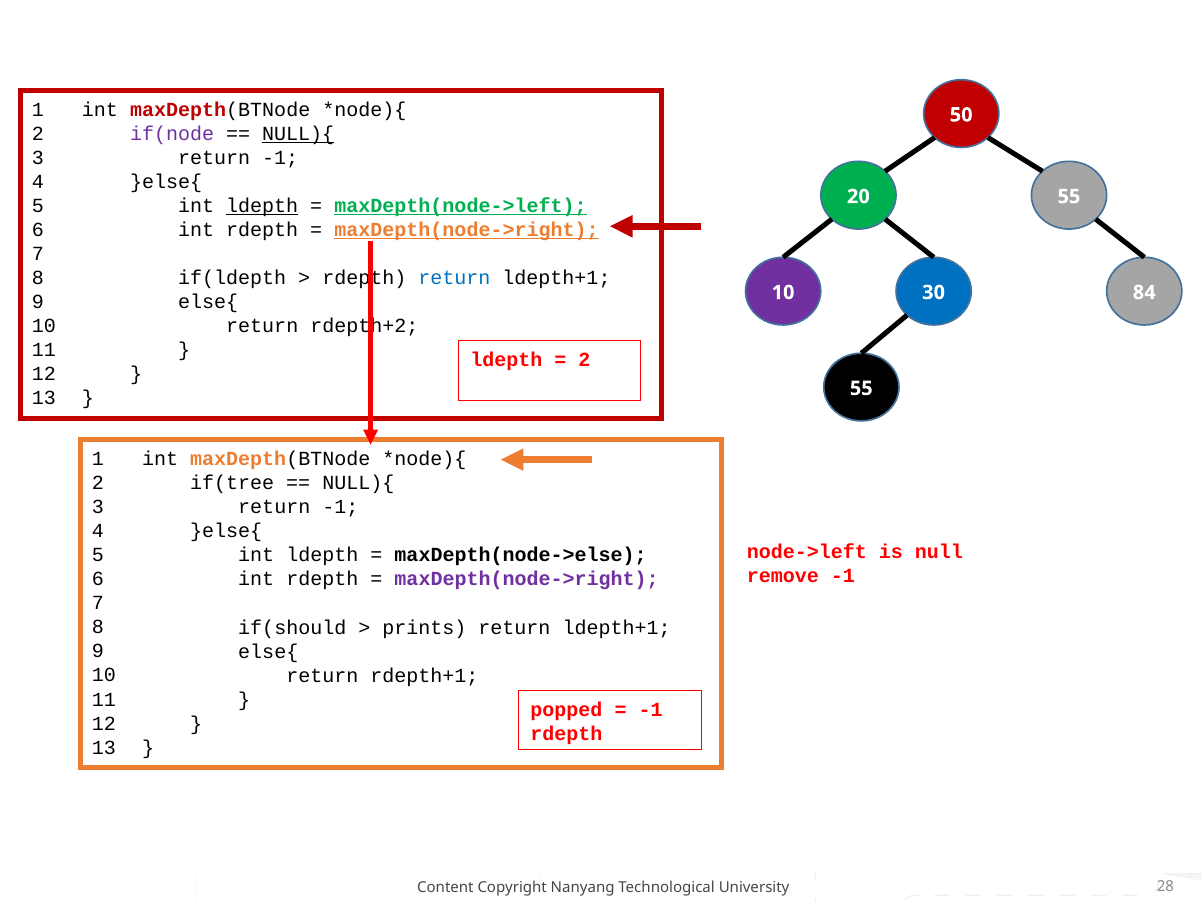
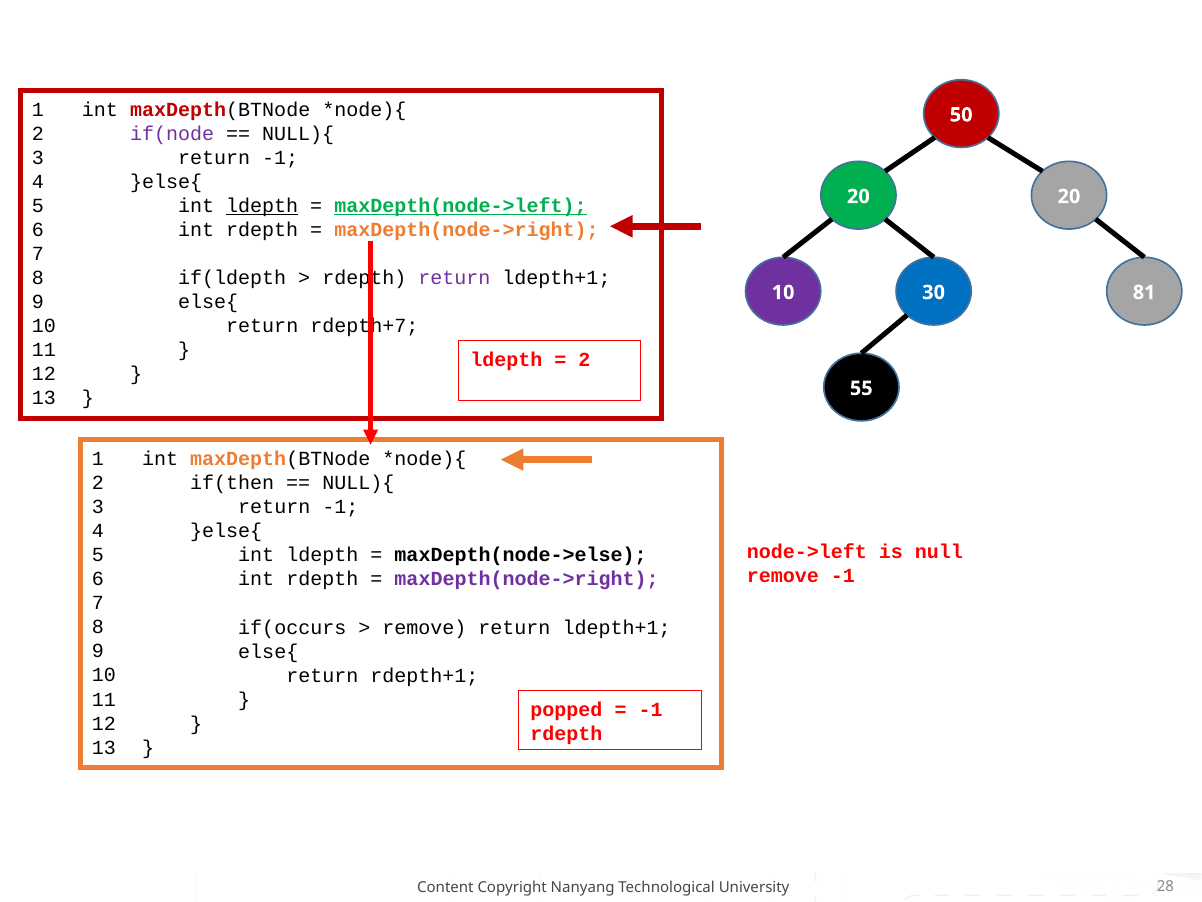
NULL){ at (298, 134) underline: present -> none
20 55: 55 -> 20
maxDepth(node->right at (467, 230) underline: present -> none
return at (454, 278) colour: blue -> purple
84: 84 -> 81
rdepth+2: rdepth+2 -> rdepth+7
if(tree: if(tree -> if(then
if(should: if(should -> if(occurs
prints at (424, 627): prints -> remove
